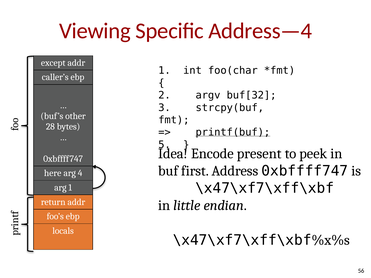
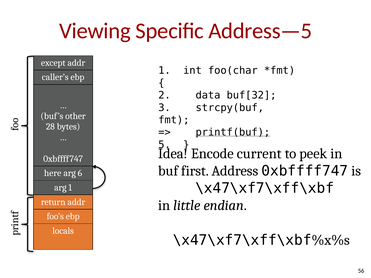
Address—4: Address—4 -> Address—5
argv: argv -> data
present: present -> current
4: 4 -> 6
